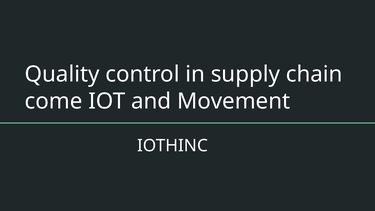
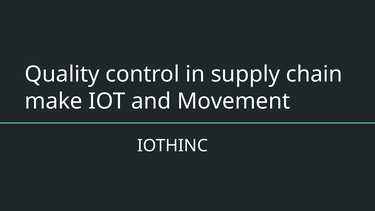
come: come -> make
